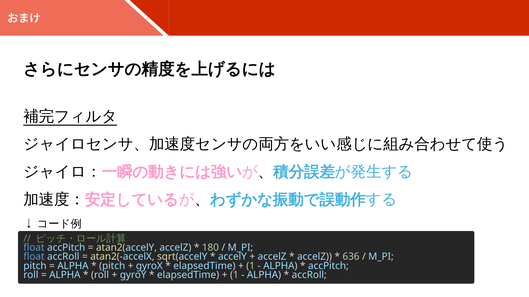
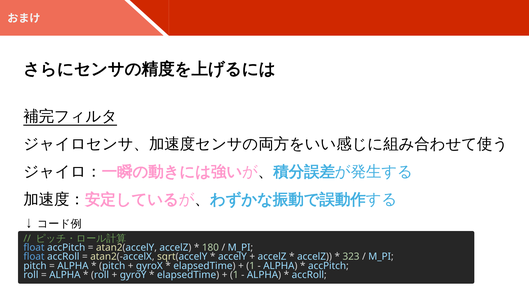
636: 636 -> 323
